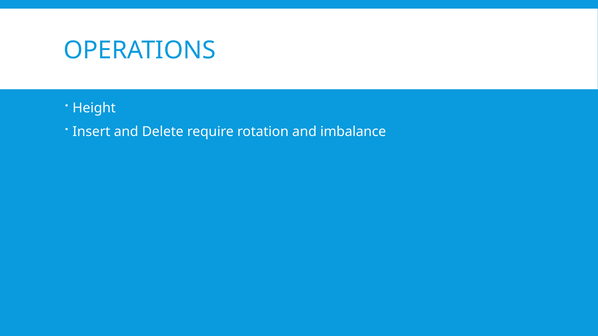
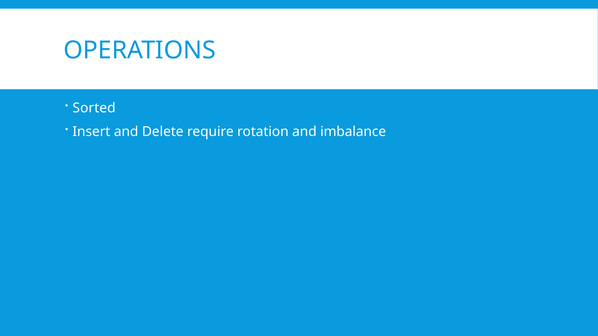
Height: Height -> Sorted
